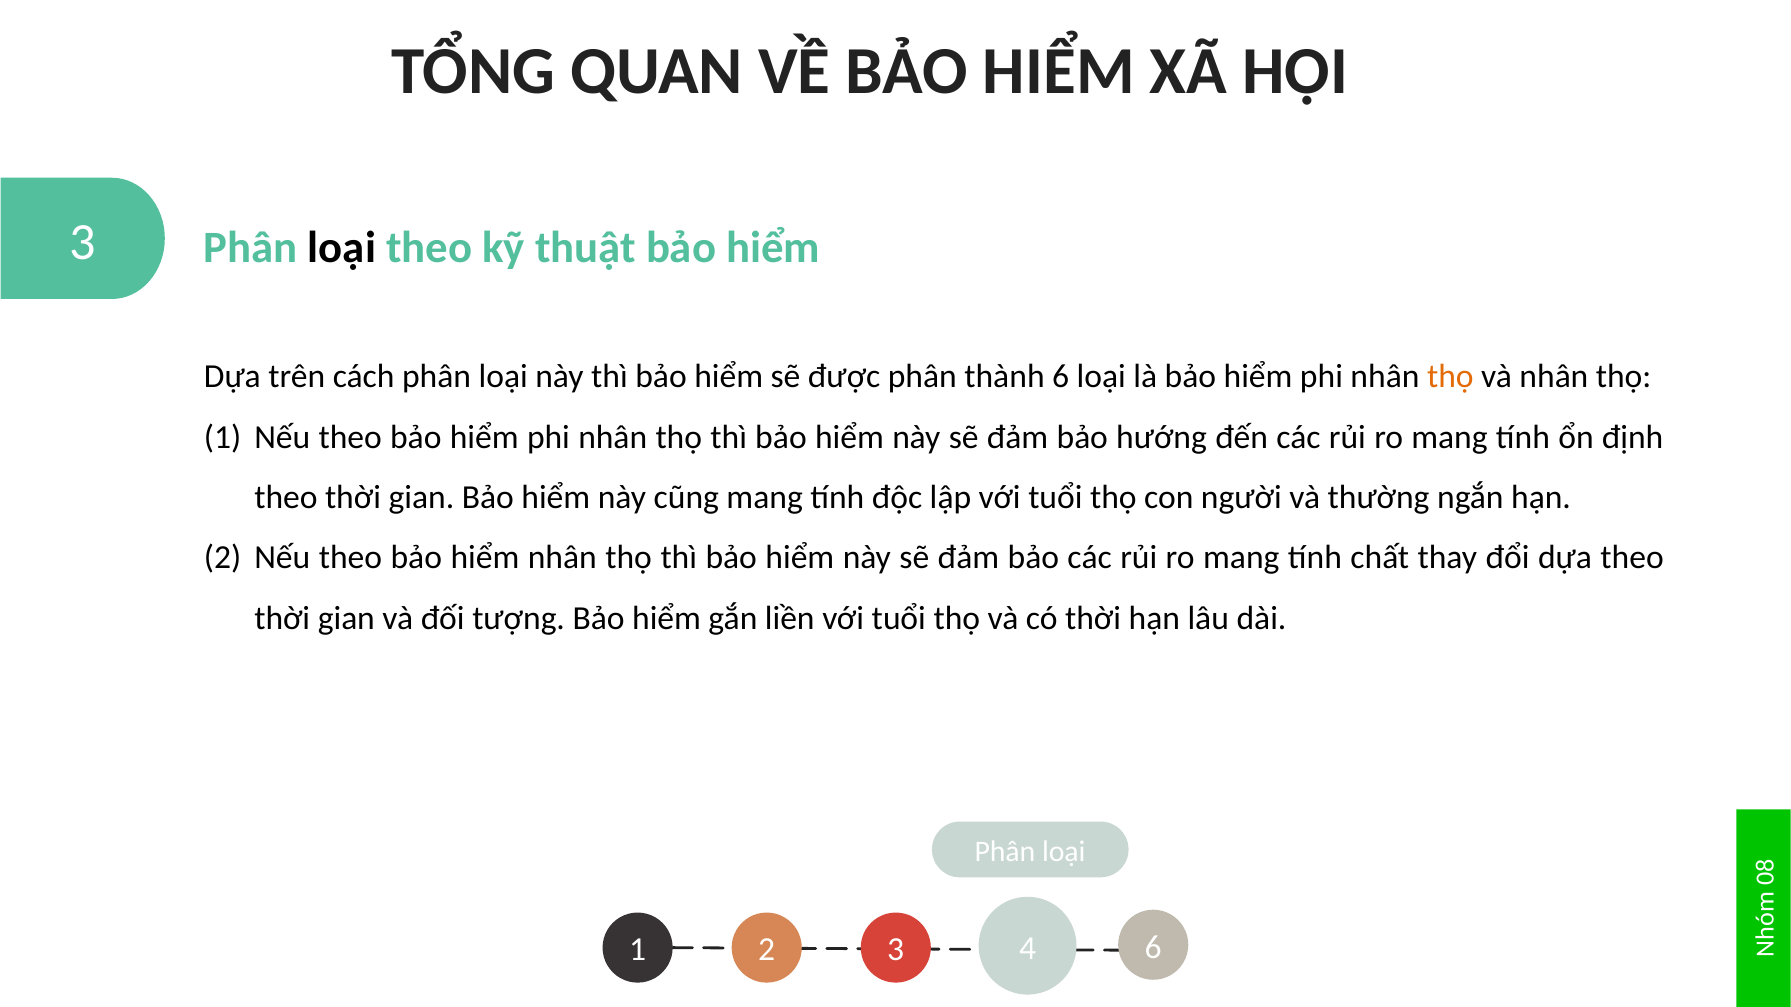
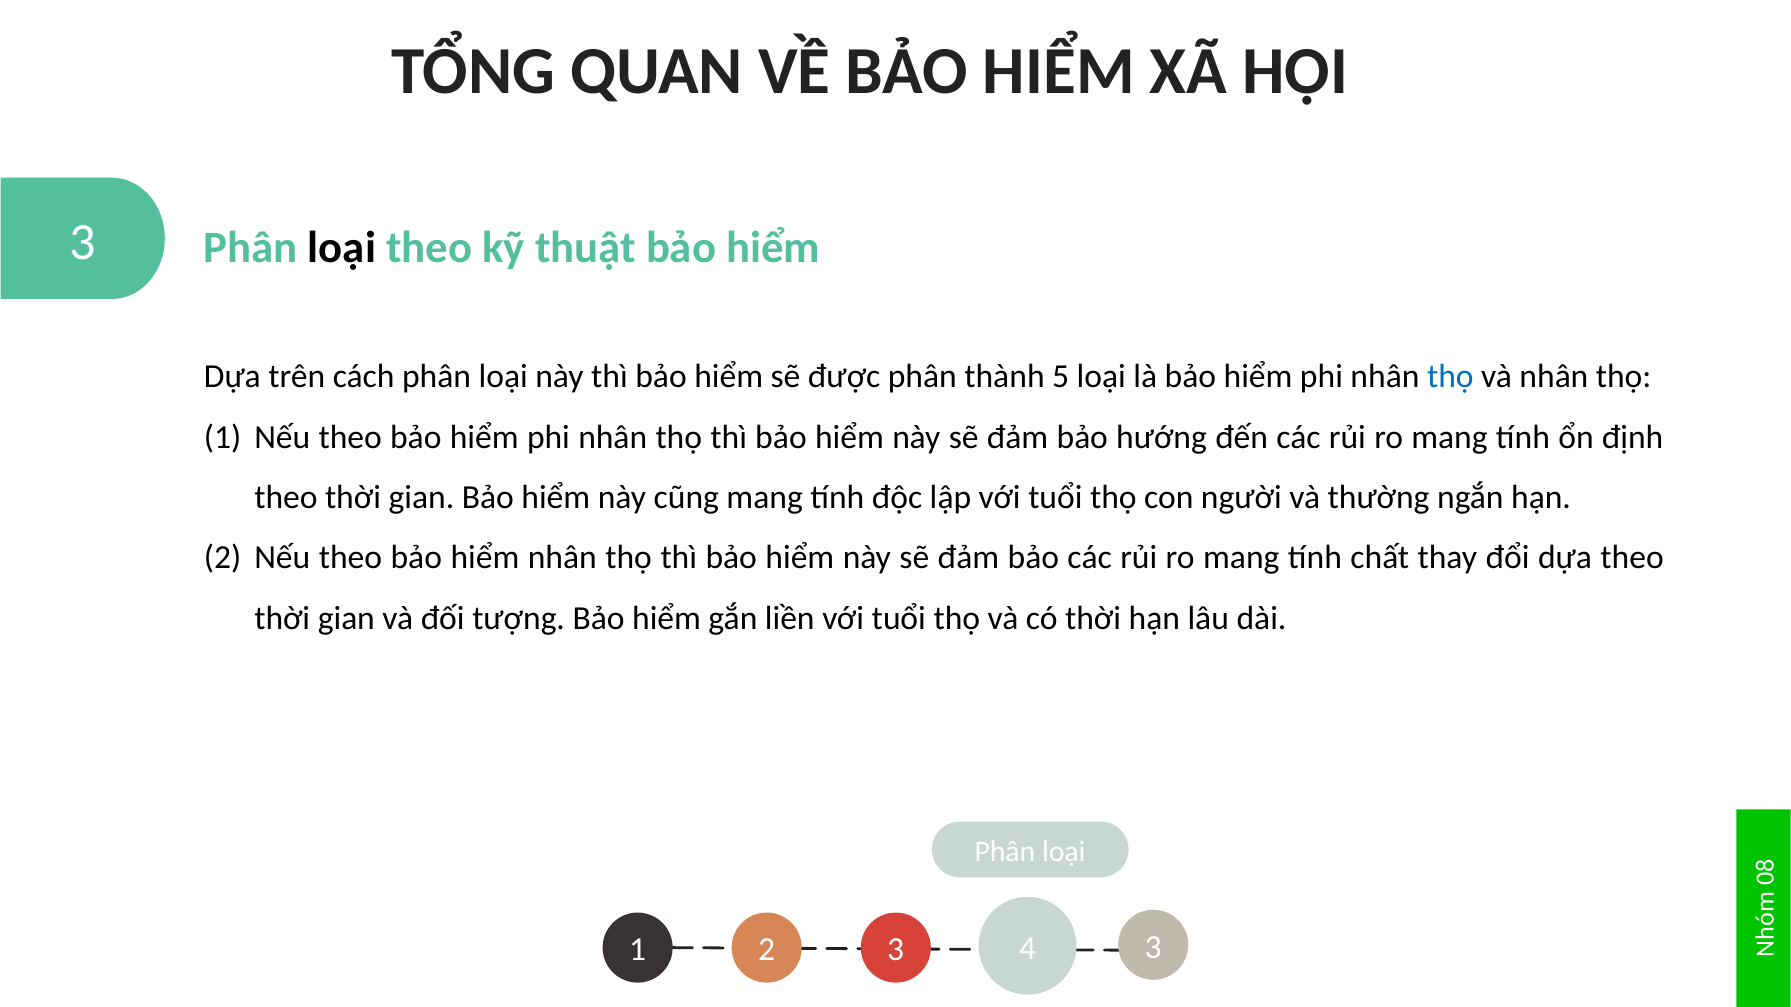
thành 6: 6 -> 5
thọ at (1450, 377) colour: orange -> blue
4 6: 6 -> 3
